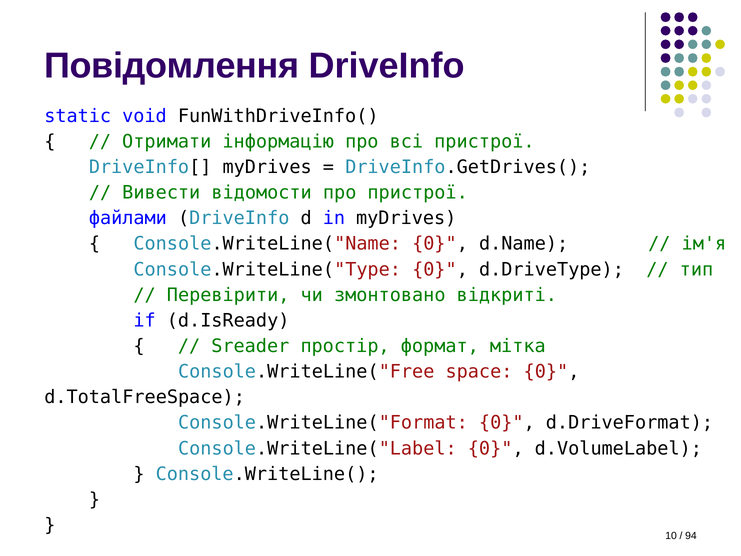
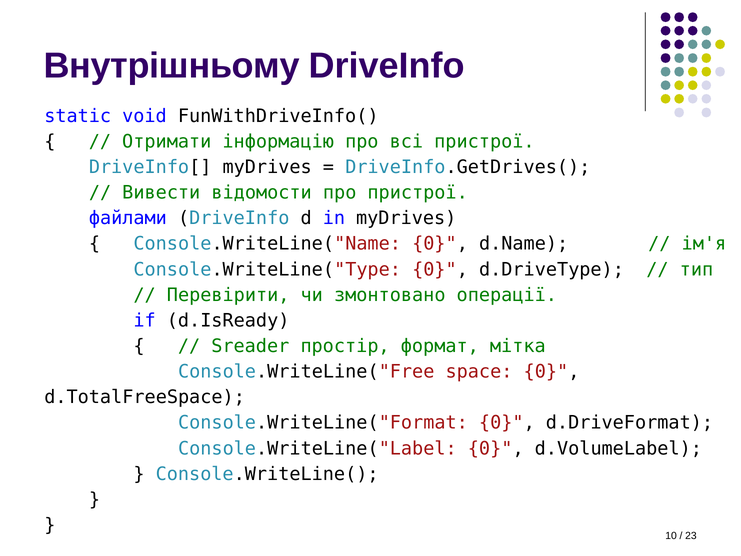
Повідомлення: Повідомлення -> Внутрішньому
відкриті: відкриті -> операції
94: 94 -> 23
